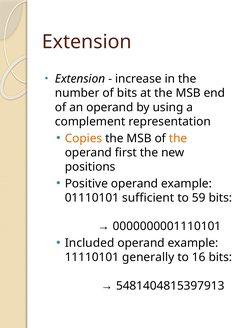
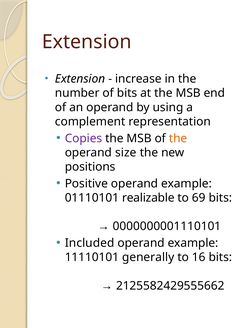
Copies colour: orange -> purple
first: first -> size
sufficient: sufficient -> realizable
59: 59 -> 69
5481404815397913: 5481404815397913 -> 2125582429555662
